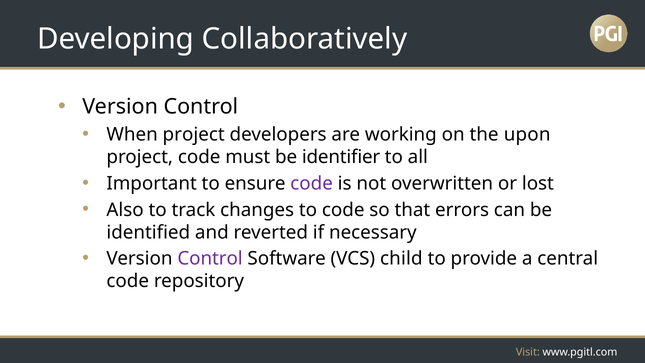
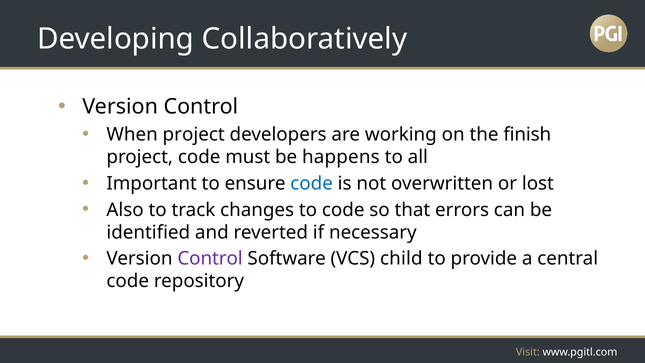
upon: upon -> finish
identifier: identifier -> happens
code at (312, 183) colour: purple -> blue
